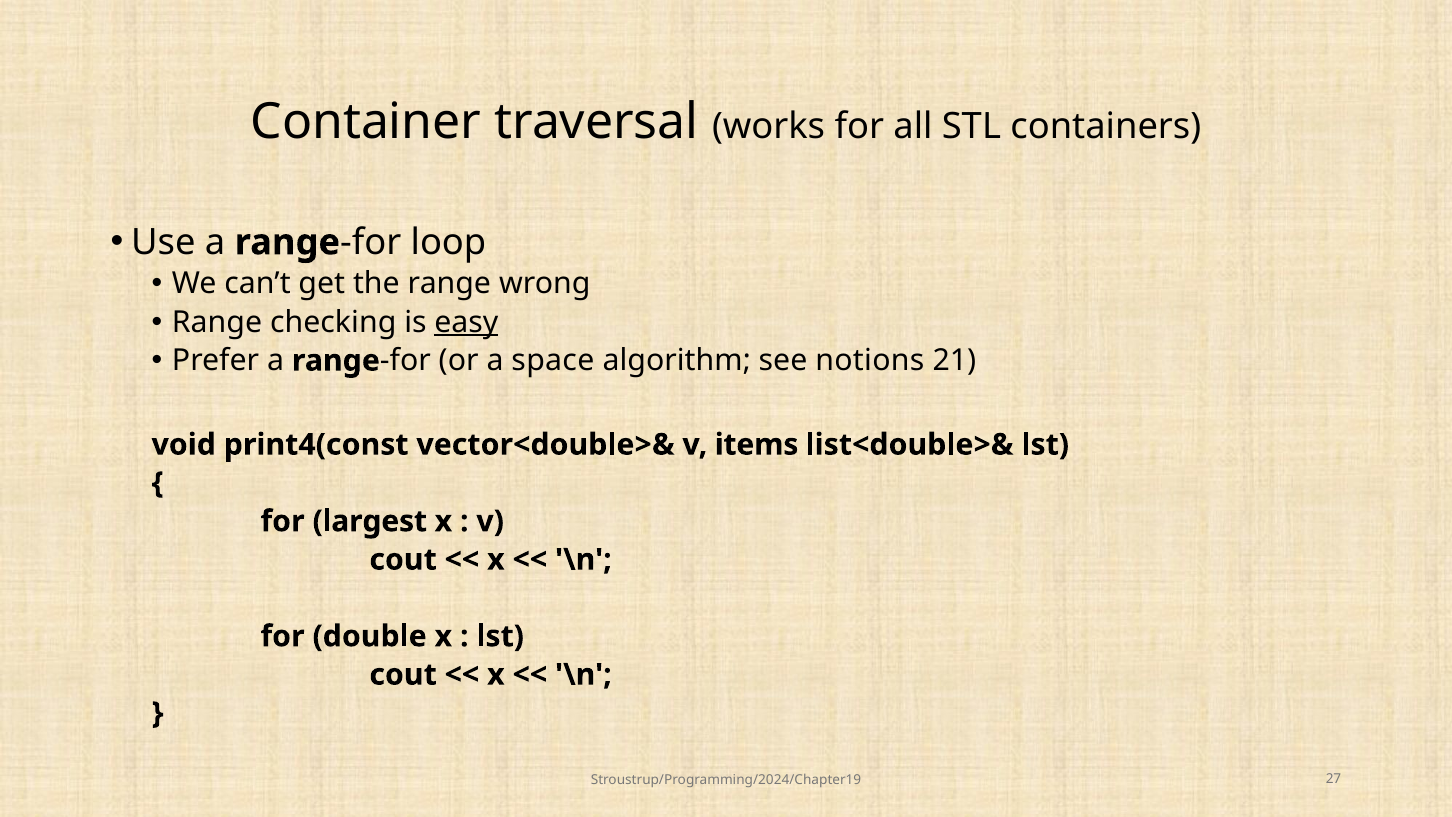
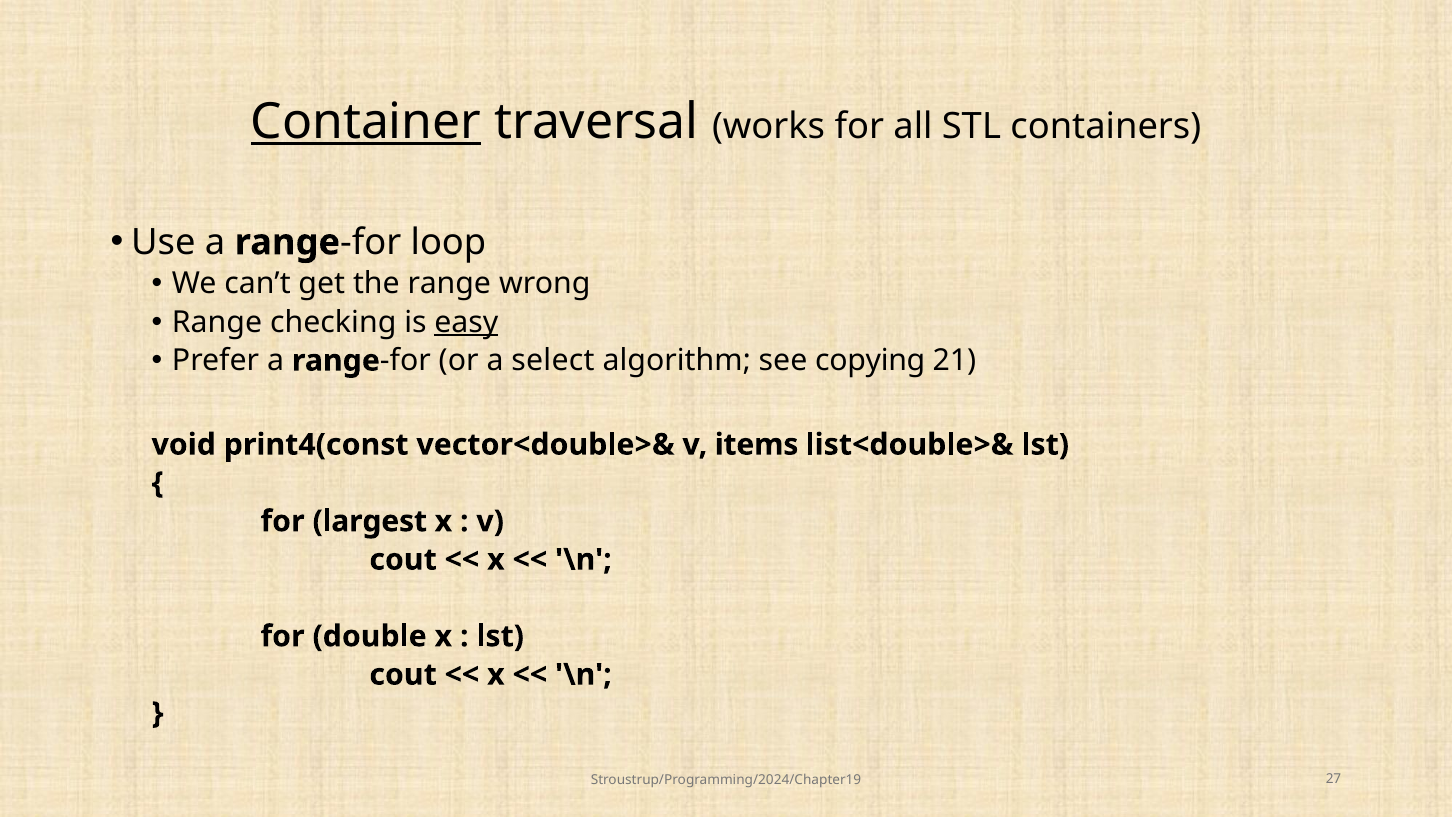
Container underline: none -> present
space: space -> select
notions: notions -> copying
